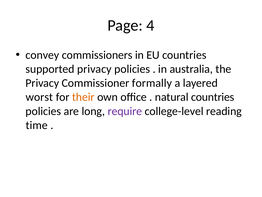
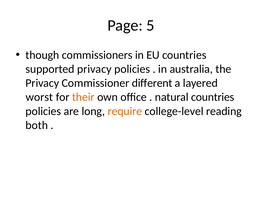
4: 4 -> 5
convey: convey -> though
formally: formally -> different
require colour: purple -> orange
time: time -> both
